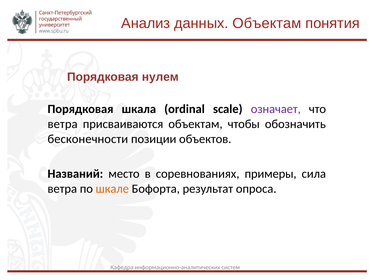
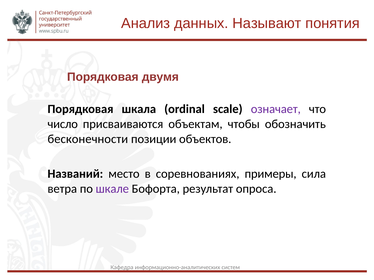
данных Объектам: Объектам -> Называют
нулем: нулем -> двумя
ветра at (63, 124): ветра -> число
шкале colour: orange -> purple
